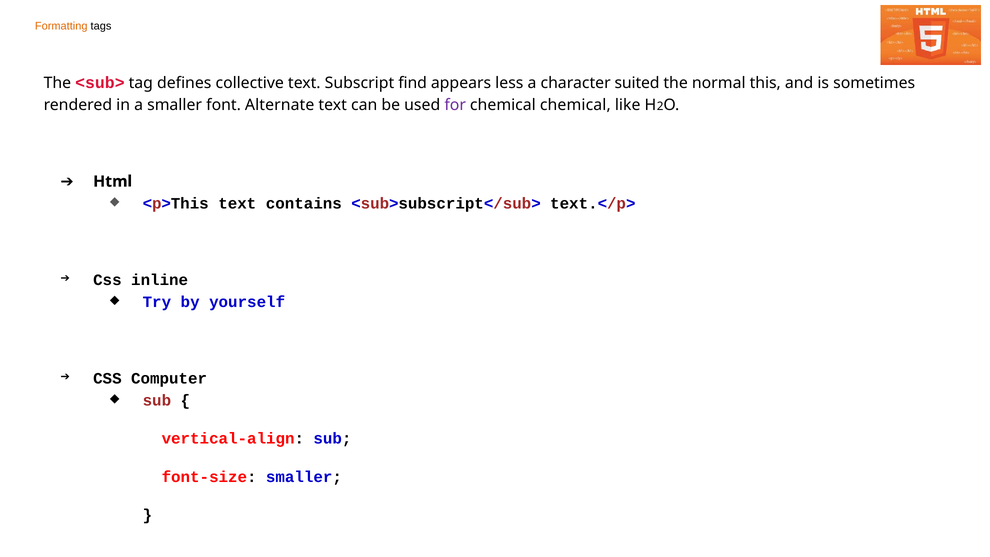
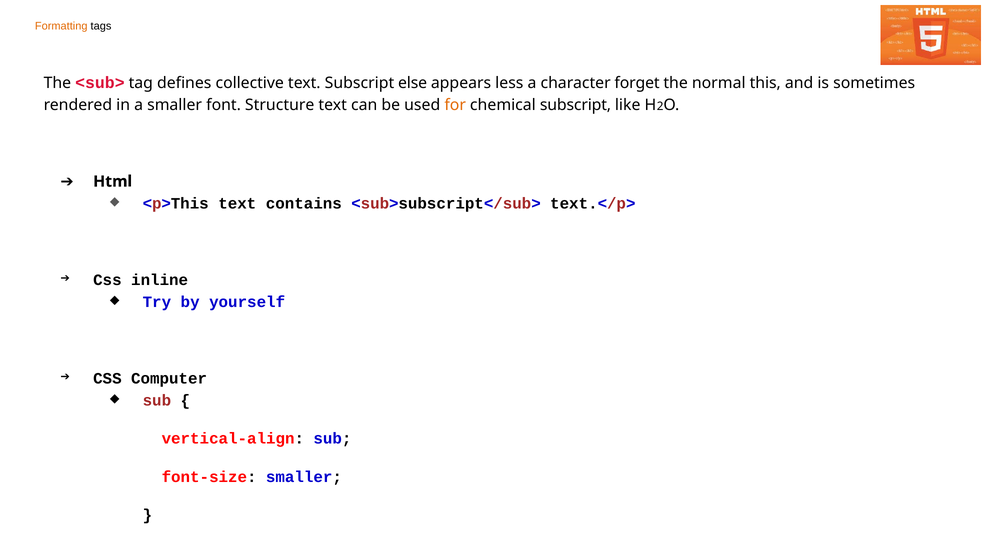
find: find -> else
suited: suited -> forget
Alternate: Alternate -> Structure
for colour: purple -> orange
chemical chemical: chemical -> subscript
